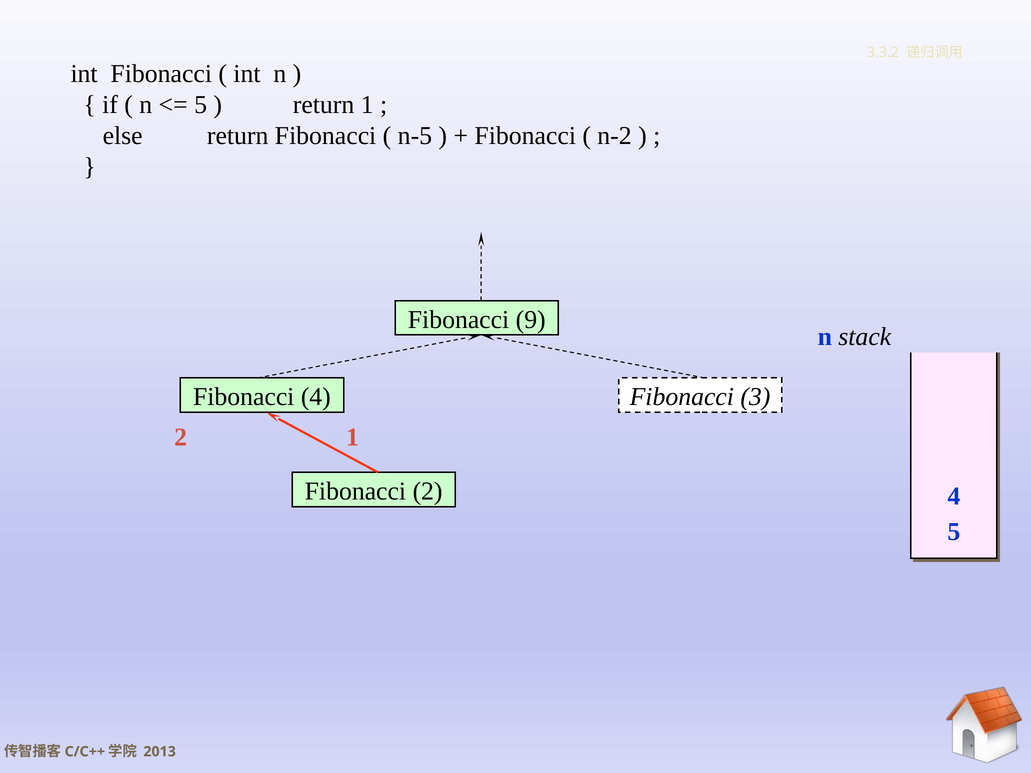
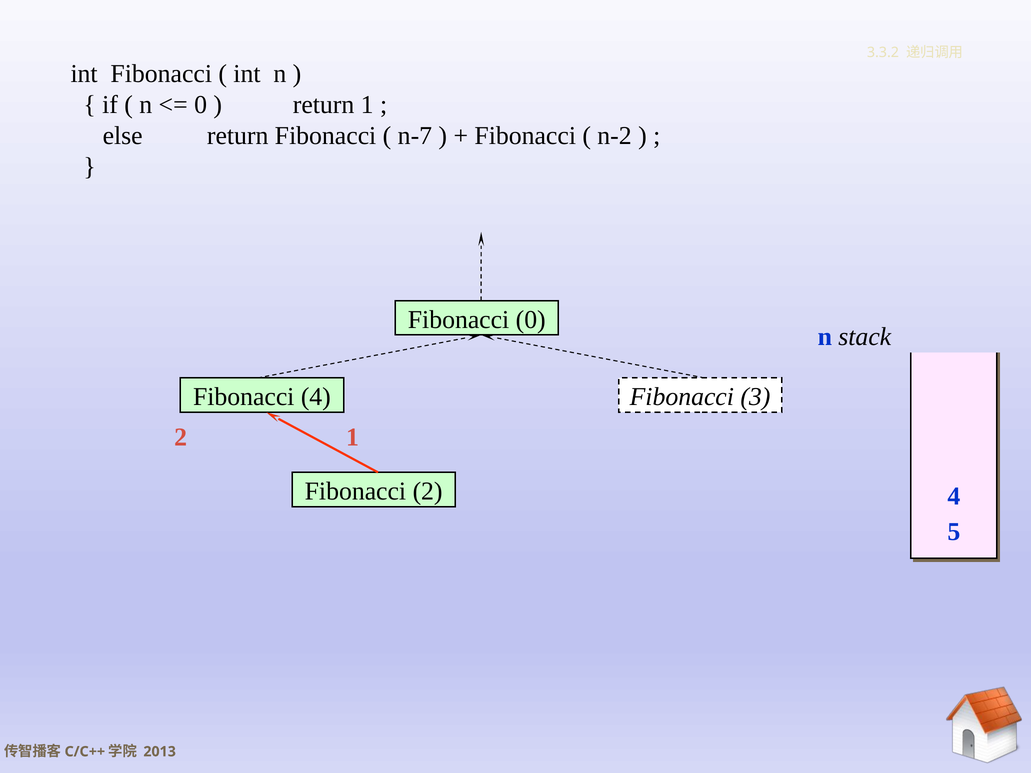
5 at (201, 105): 5 -> 0
n-5: n-5 -> n-7
Fibonacci 9: 9 -> 0
